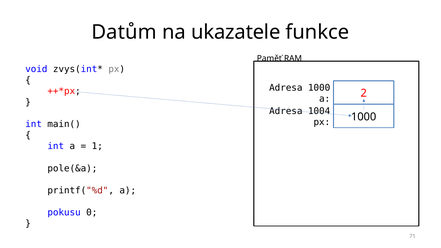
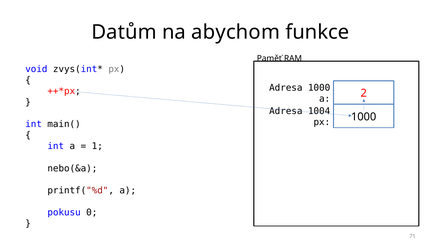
ukazatele: ukazatele -> abychom
pole(&a: pole(&a -> nebo(&a
